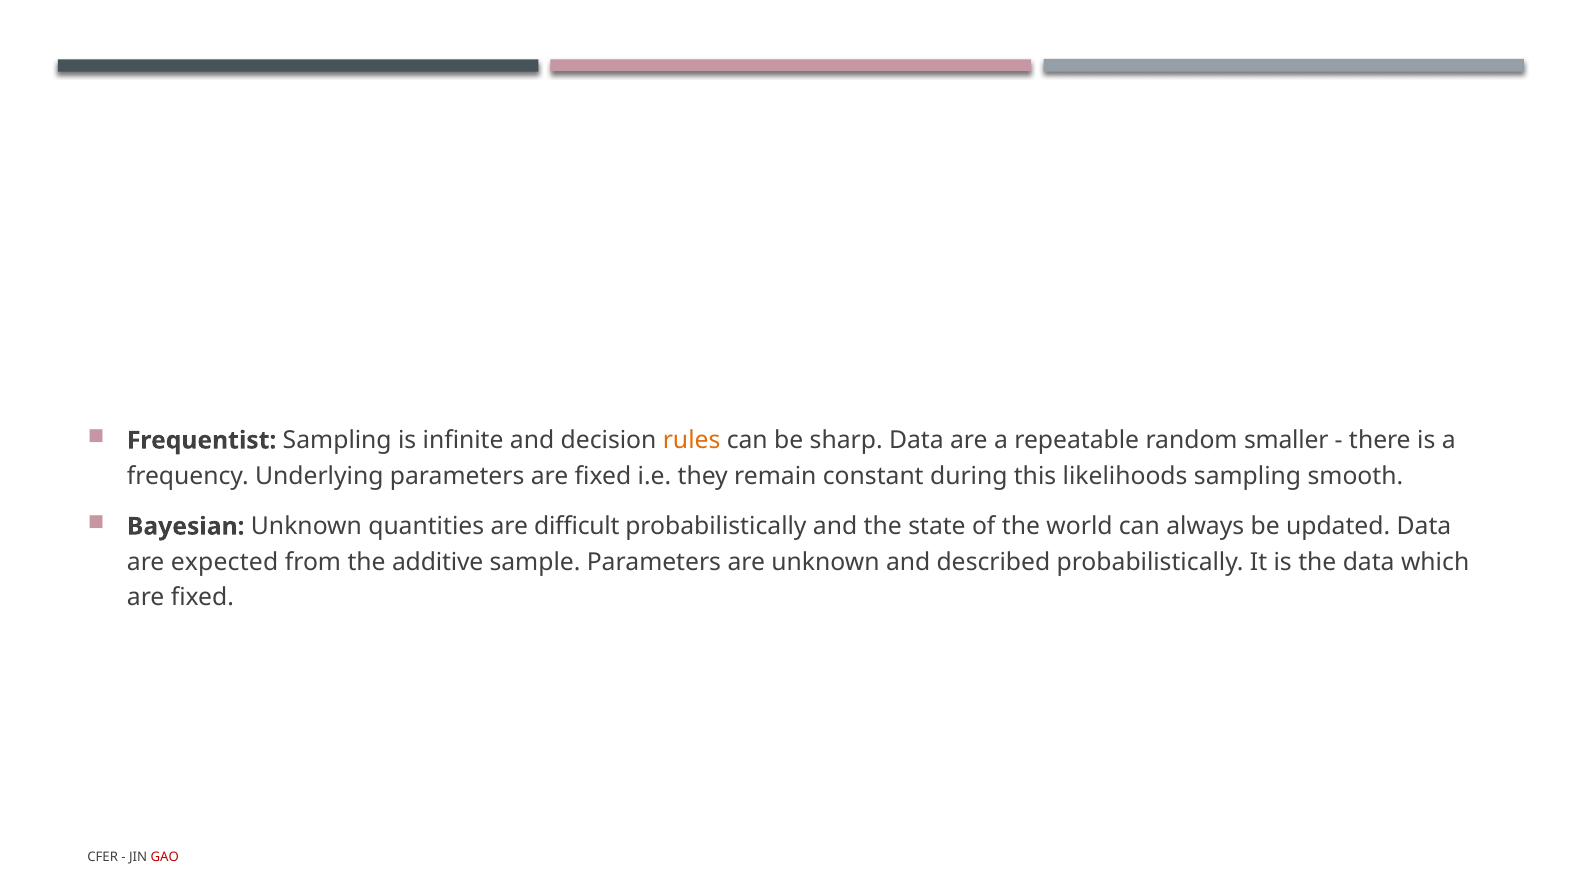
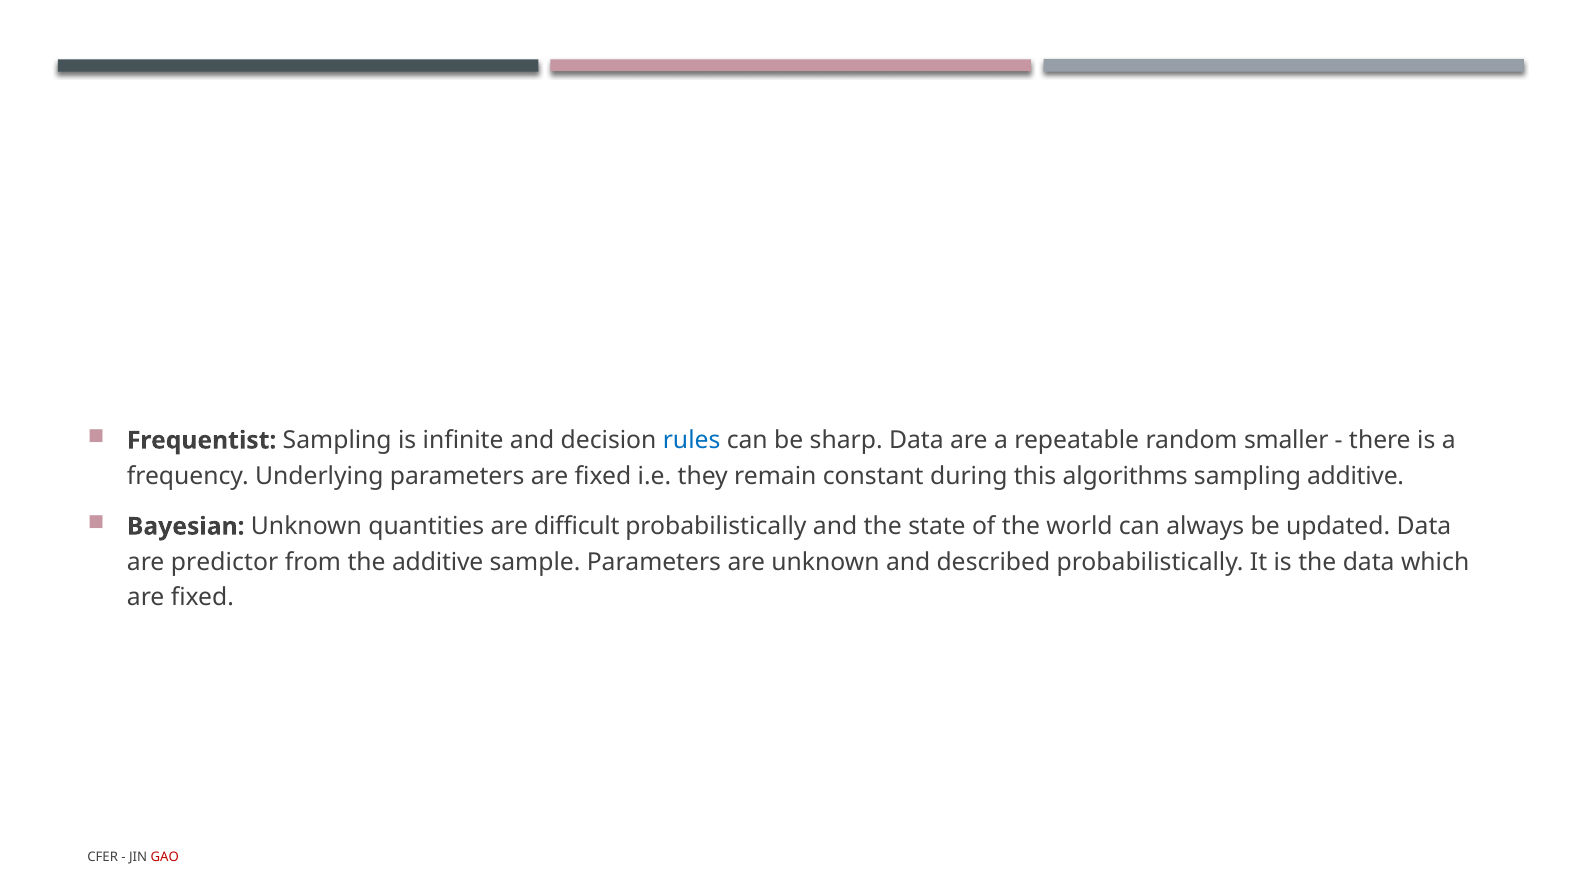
rules colour: orange -> blue
likelihoods: likelihoods -> algorithms
sampling smooth: smooth -> additive
expected: expected -> predictor
